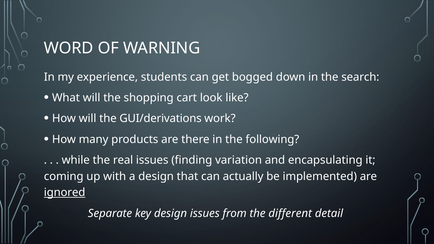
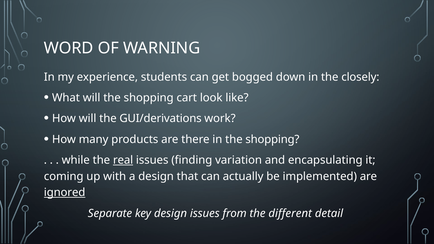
search: search -> closely
in the following: following -> shopping
real underline: none -> present
